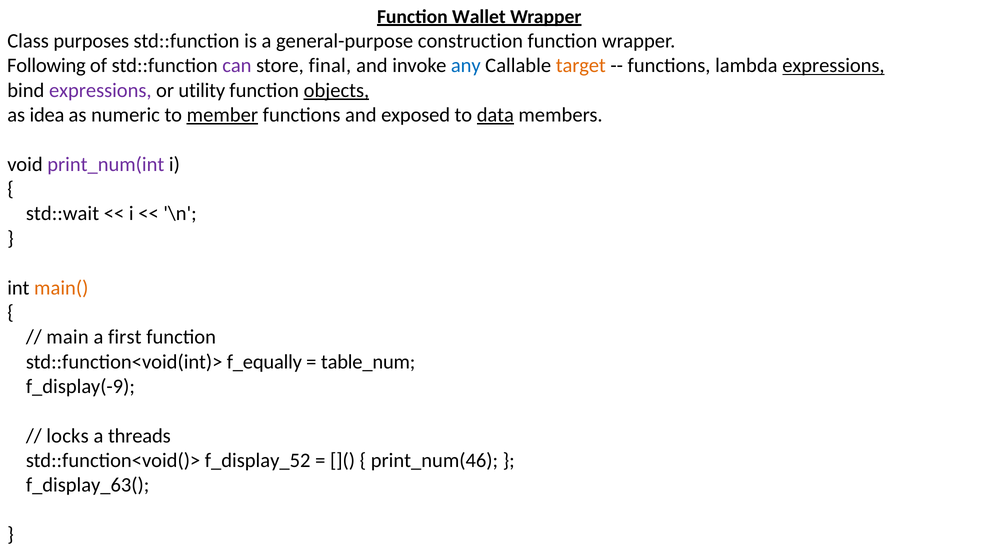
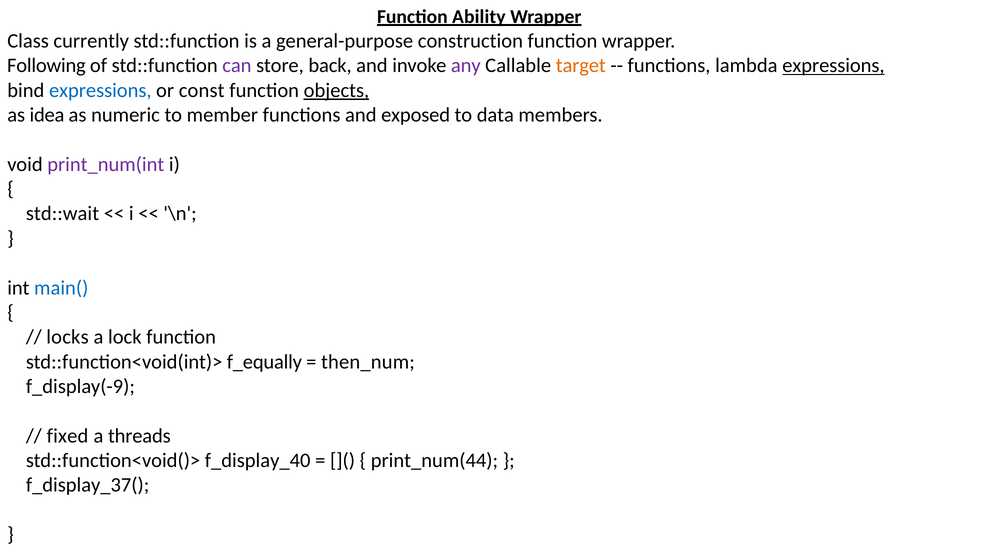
Wallet: Wallet -> Ability
purposes: purposes -> currently
final: final -> back
any colour: blue -> purple
expressions at (100, 90) colour: purple -> blue
utility: utility -> const
member underline: present -> none
data underline: present -> none
main( colour: orange -> blue
main: main -> locks
first: first -> lock
table_num: table_num -> then_num
locks: locks -> fixed
f_display_52: f_display_52 -> f_display_40
print_num(46: print_num(46 -> print_num(44
f_display_63(: f_display_63( -> f_display_37(
